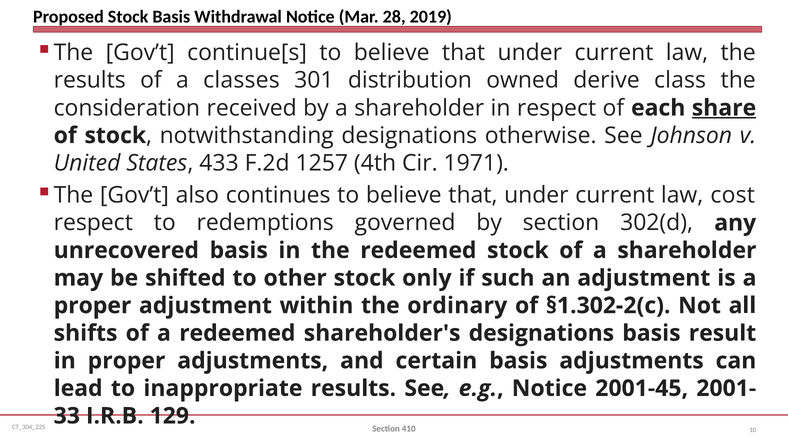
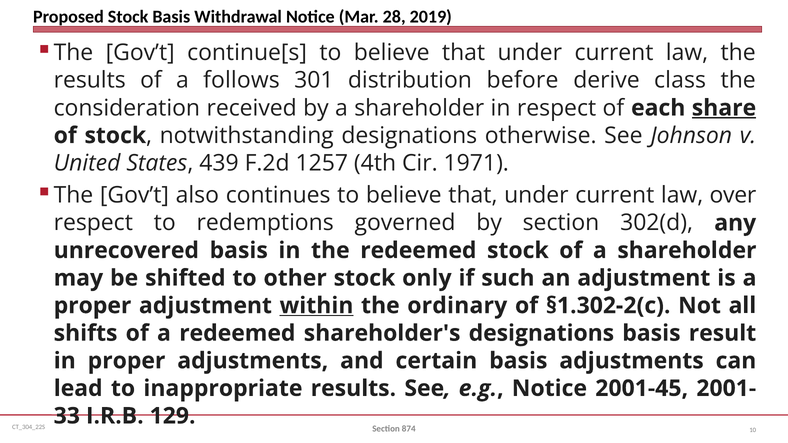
classes: classes -> follows
owned: owned -> before
433: 433 -> 439
cost: cost -> over
within underline: none -> present
410: 410 -> 874
